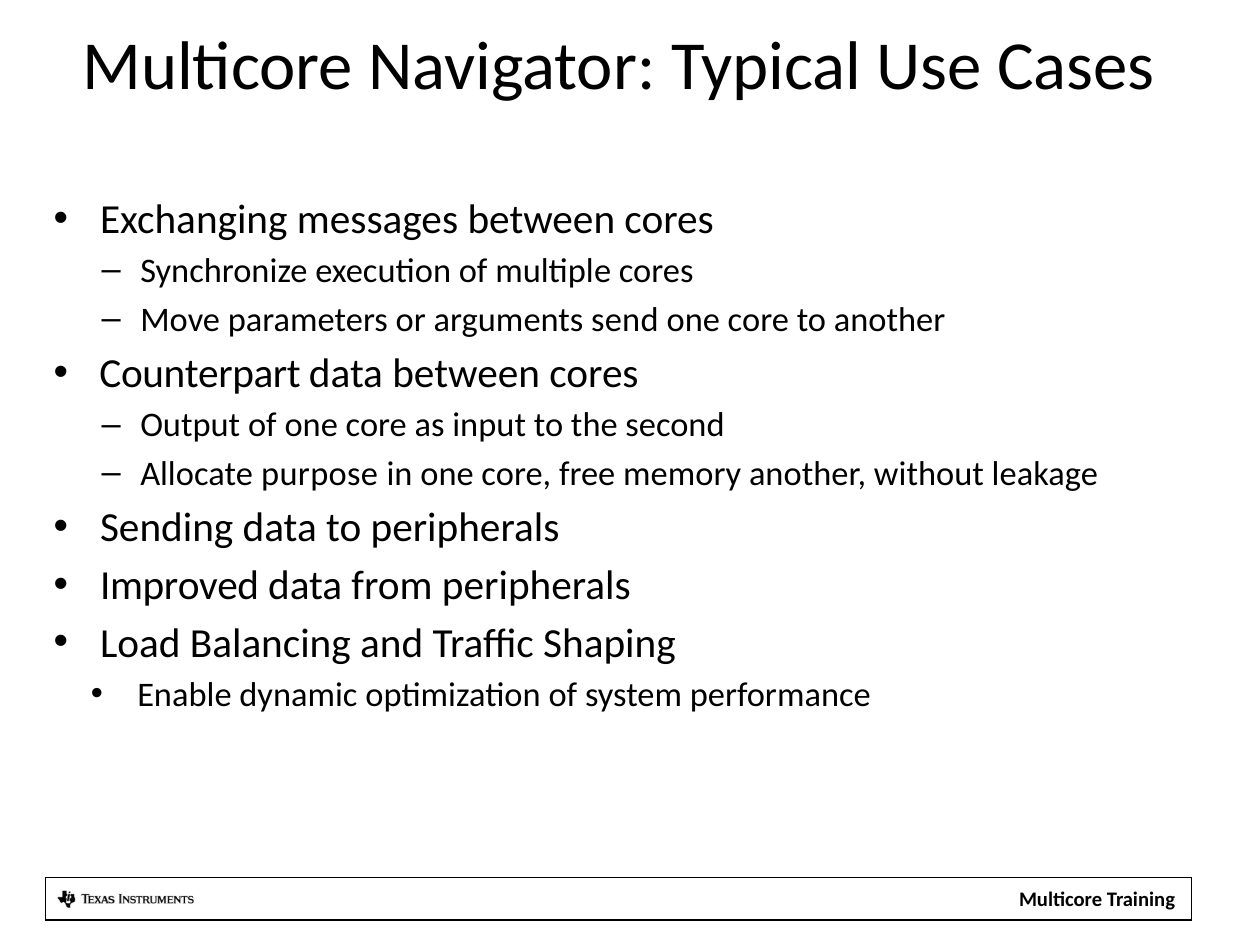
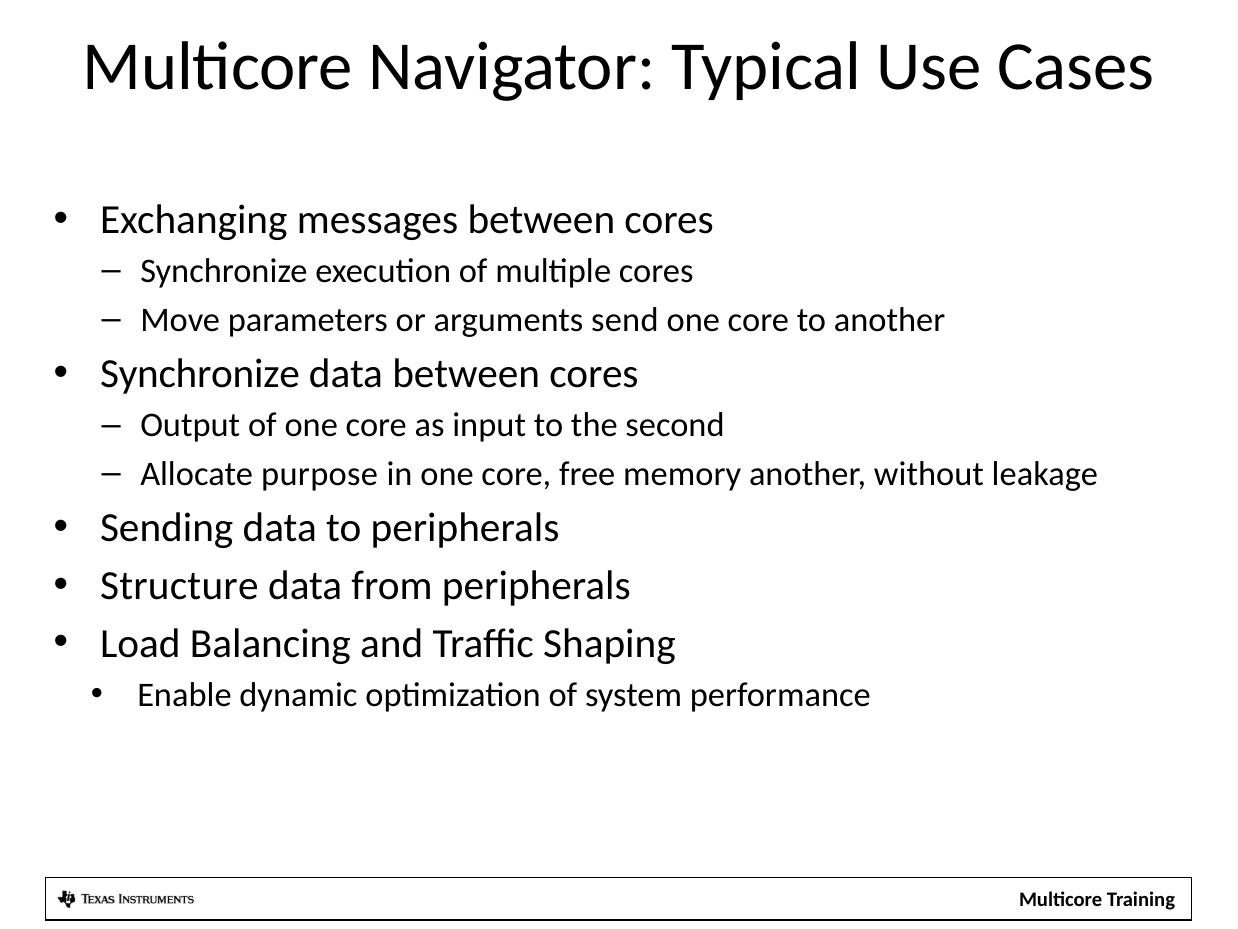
Counterpart at (200, 374): Counterpart -> Synchronize
Improved: Improved -> Structure
